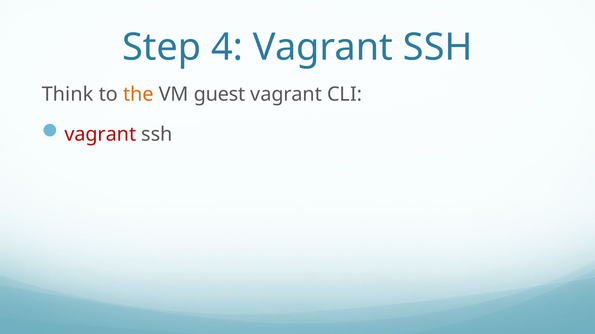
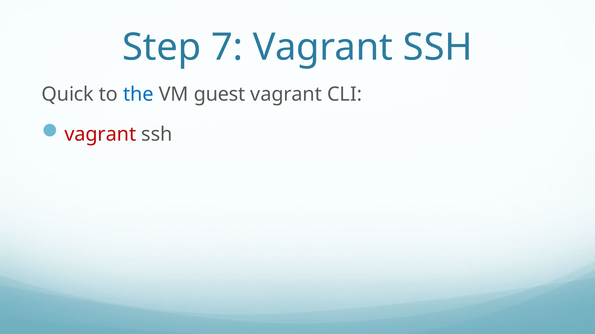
4: 4 -> 7
Think: Think -> Quick
the colour: orange -> blue
